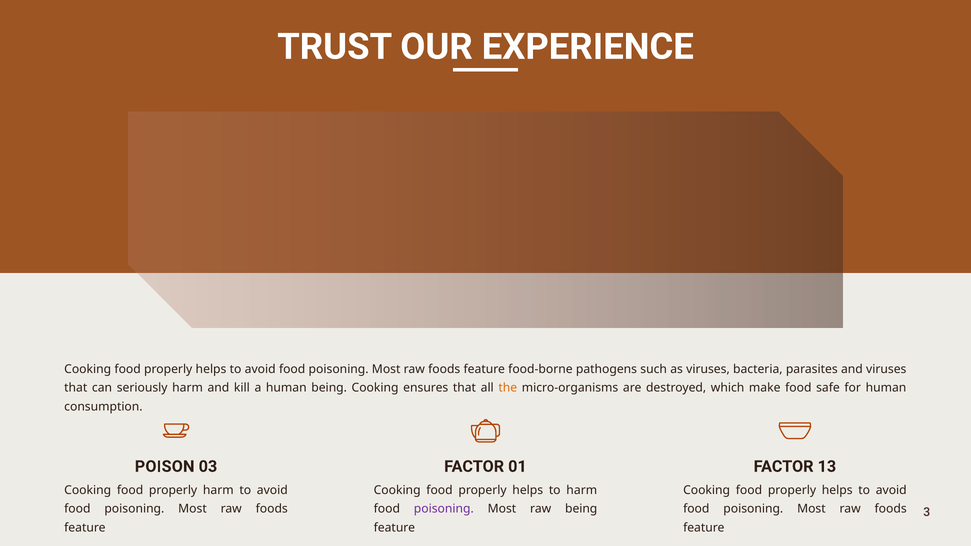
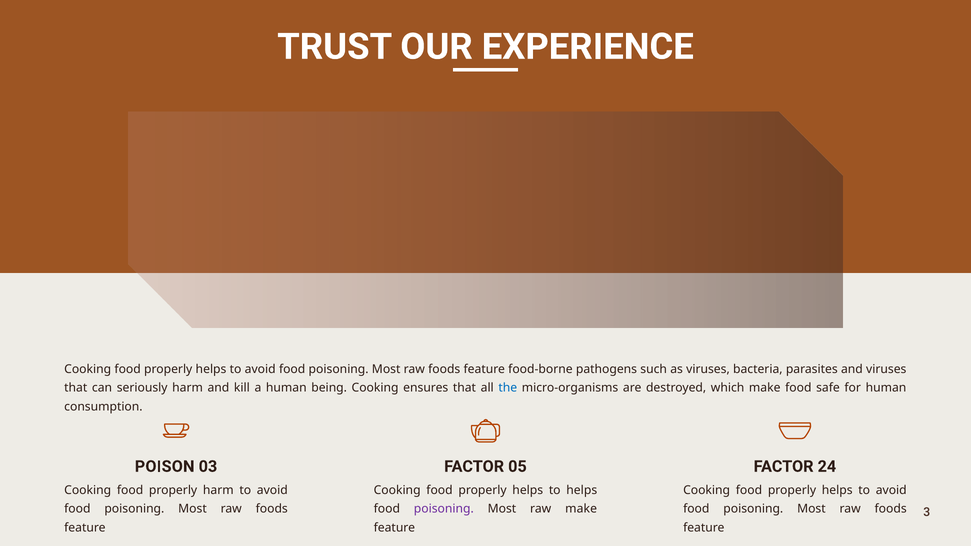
the colour: orange -> blue
01: 01 -> 05
13: 13 -> 24
to harm: harm -> helps
raw being: being -> make
